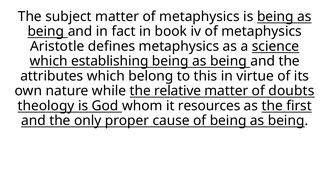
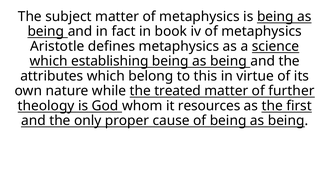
relative: relative -> treated
doubts: doubts -> further
